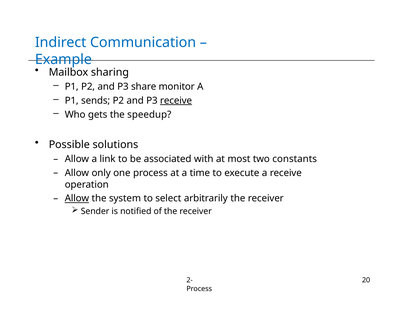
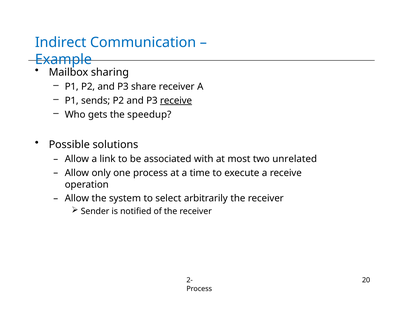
share monitor: monitor -> receiver
constants: constants -> unrelated
Allow at (77, 199) underline: present -> none
